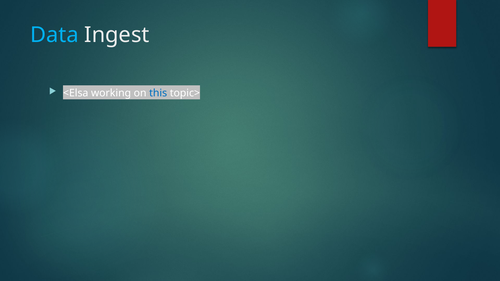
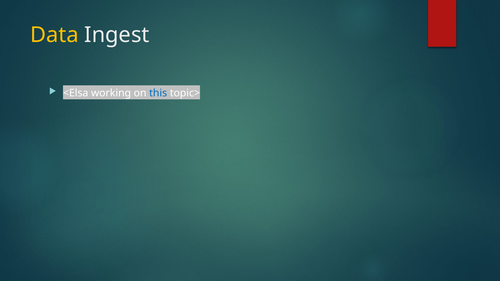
Data colour: light blue -> yellow
